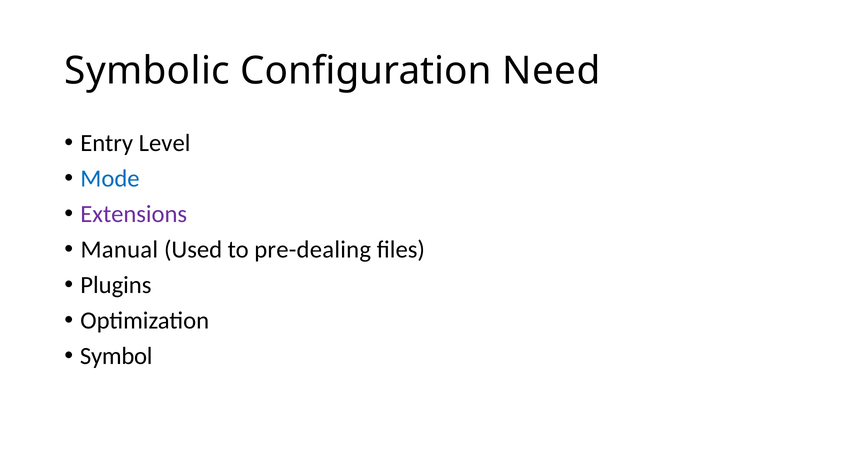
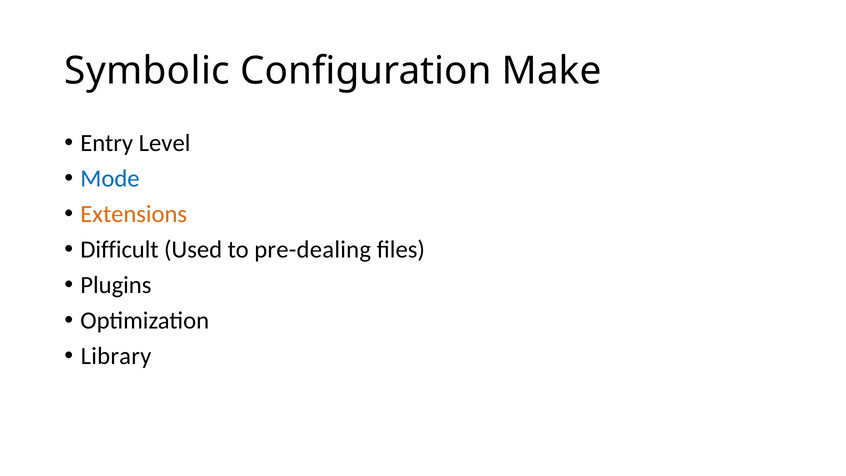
Need: Need -> Make
Extensions colour: purple -> orange
Manual: Manual -> Difficult
Symbol: Symbol -> Library
